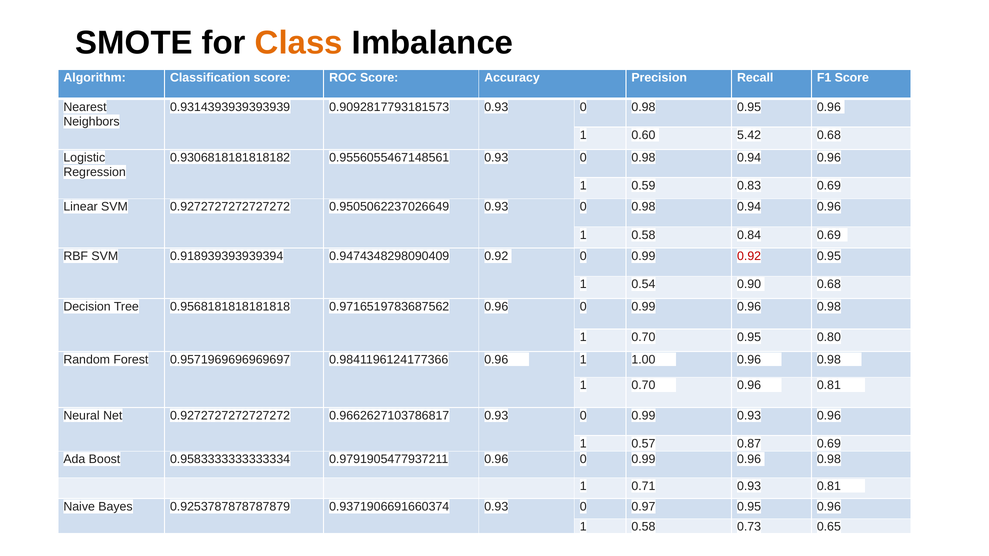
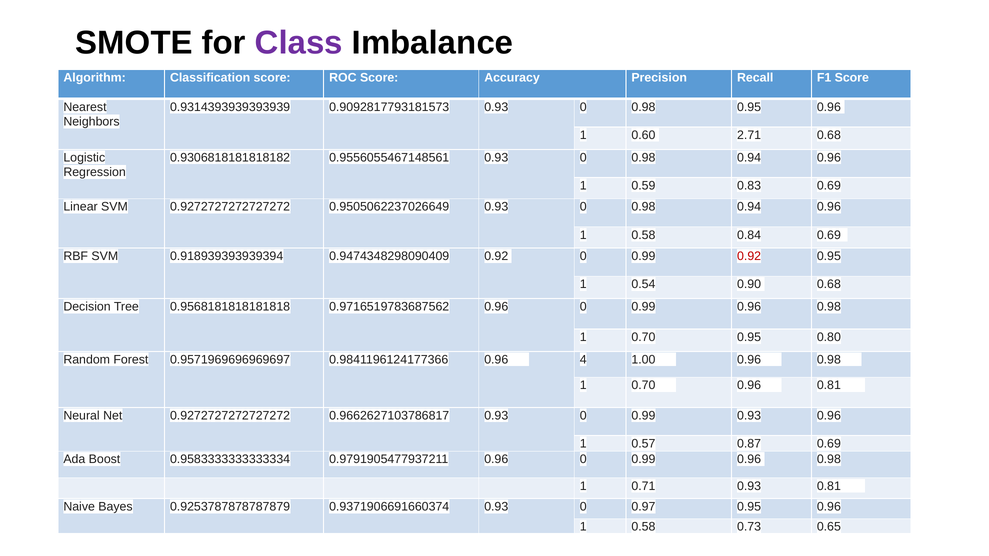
Class colour: orange -> purple
5.42: 5.42 -> 2.71
0.9841196124177366 0.96 1: 1 -> 4
